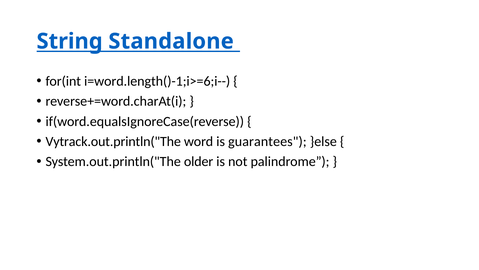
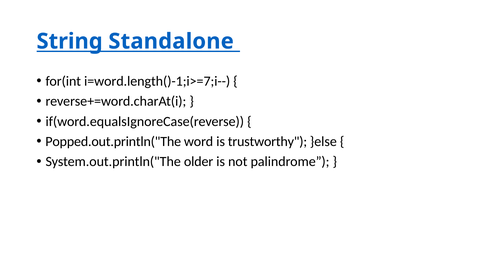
i=word.length()-1;i>=6;i--: i=word.length()-1;i>=6;i-- -> i=word.length()-1;i>=7;i--
Vytrack.out.println("The: Vytrack.out.println("The -> Popped.out.println("The
guarantees: guarantees -> trustworthy
